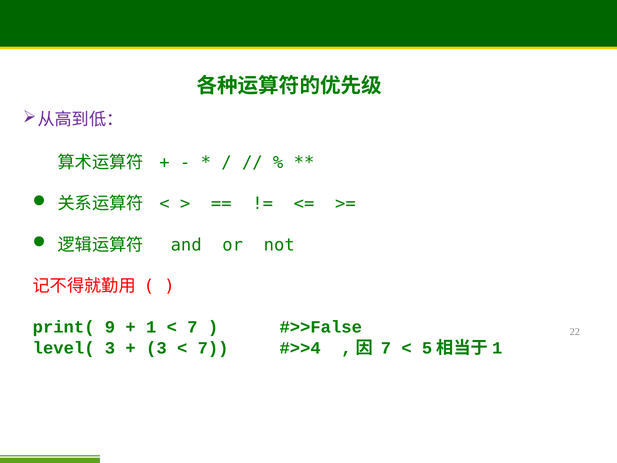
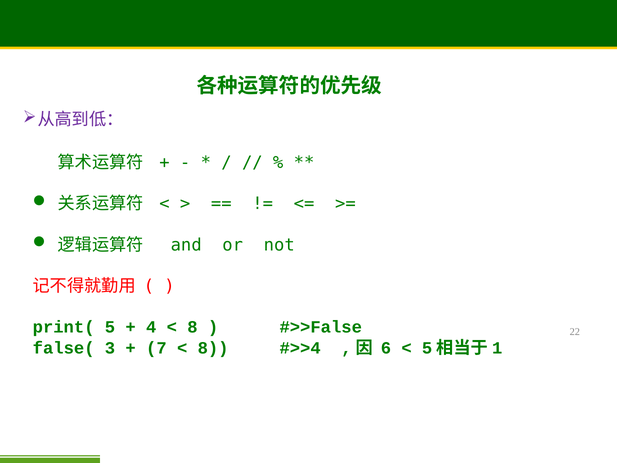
9: 9 -> 5
1: 1 -> 4
7 at (192, 327): 7 -> 8
level(: level( -> false(
3 at (156, 348): 3 -> 7
7 at (213, 348): 7 -> 8
7 at (386, 348): 7 -> 6
